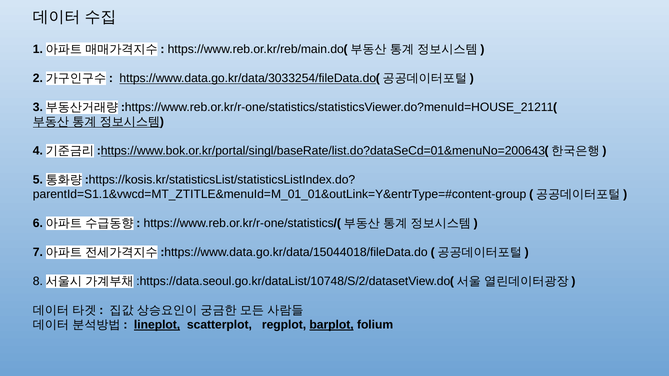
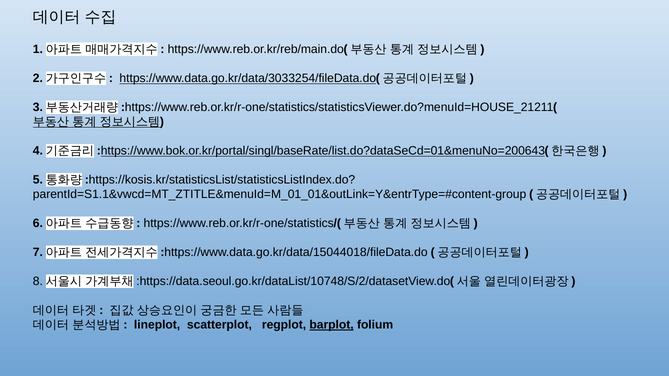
lineplot underline: present -> none
